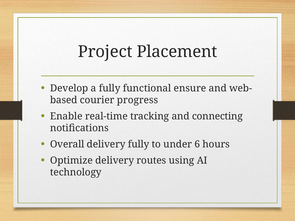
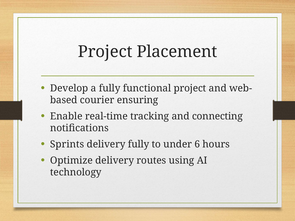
functional ensure: ensure -> project
progress: progress -> ensuring
Overall: Overall -> Sprints
